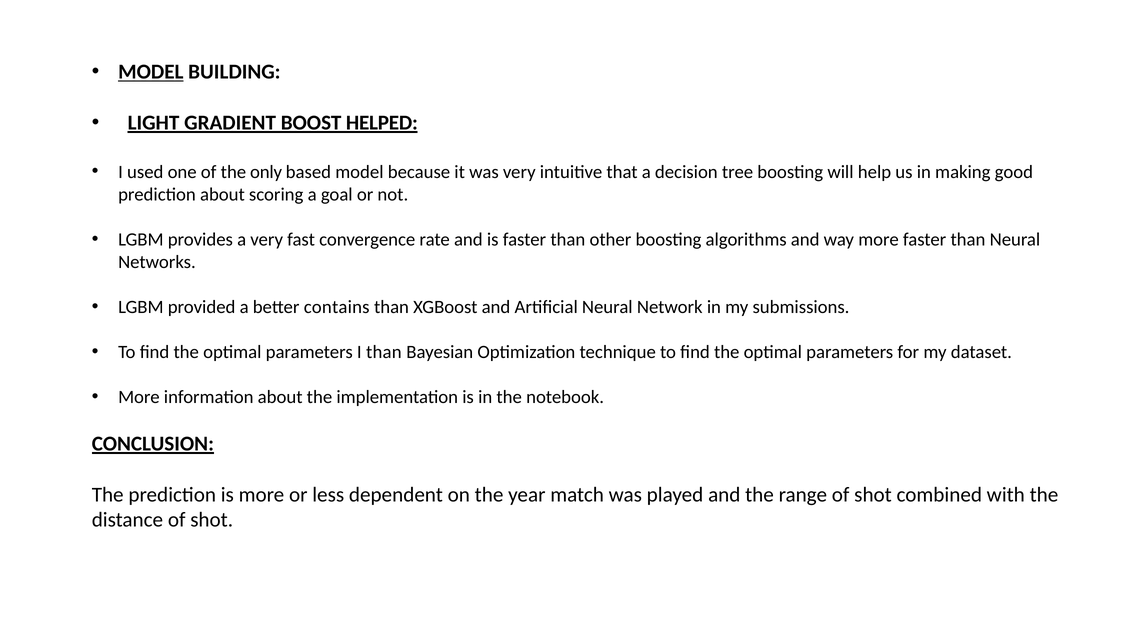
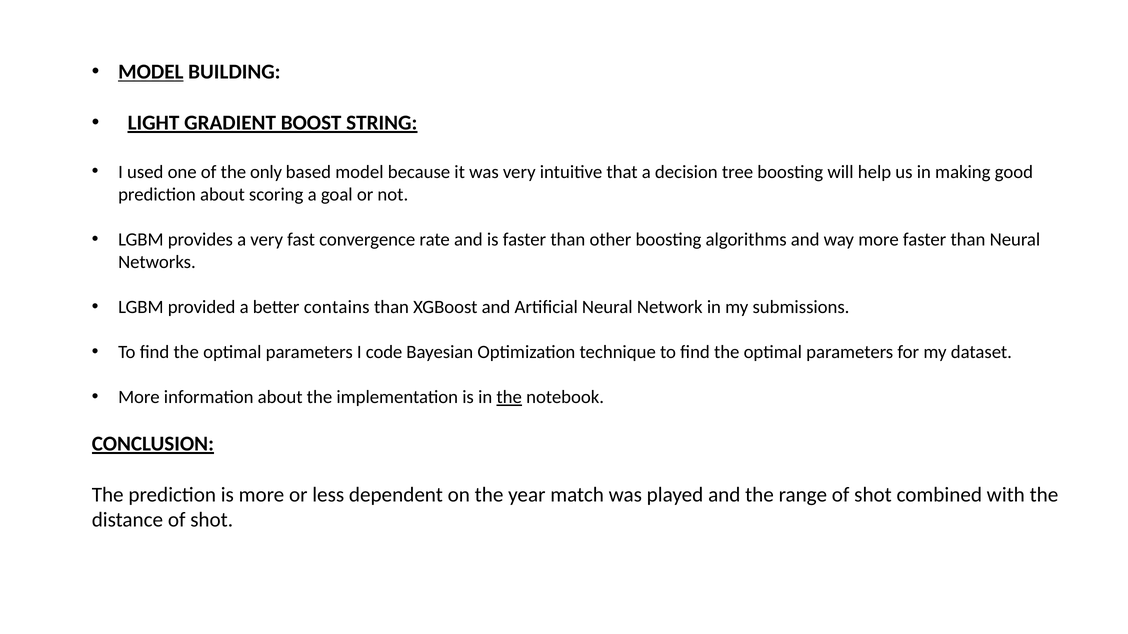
HELPED: HELPED -> STRING
I than: than -> code
the at (509, 397) underline: none -> present
